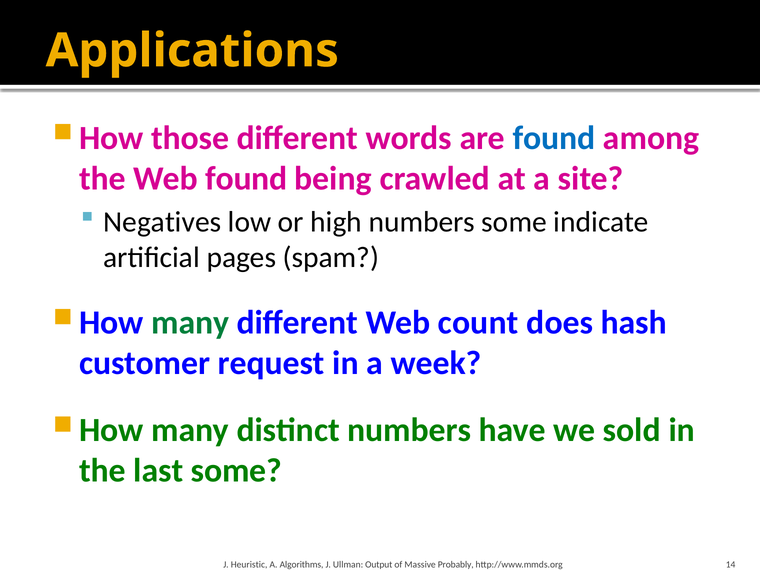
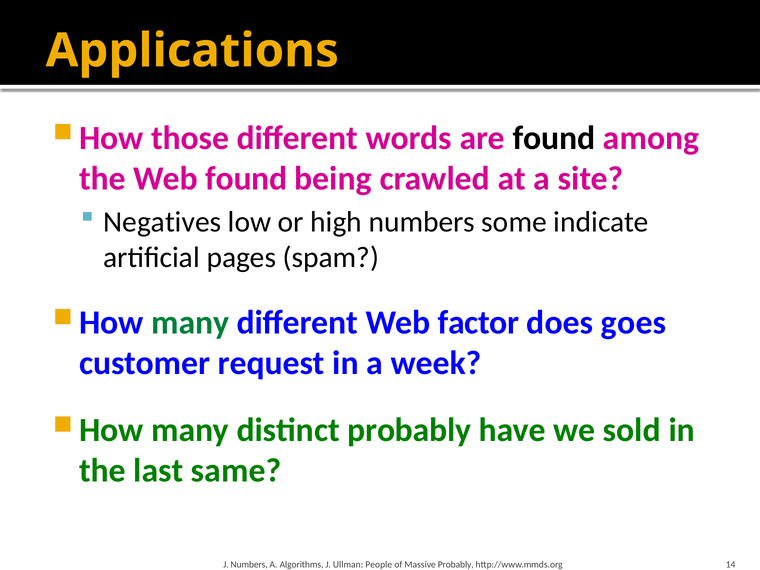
found at (554, 138) colour: blue -> black
count: count -> factor
hash: hash -> goes
distinct numbers: numbers -> probably
last some: some -> same
J Heuristic: Heuristic -> Numbers
Output: Output -> People
